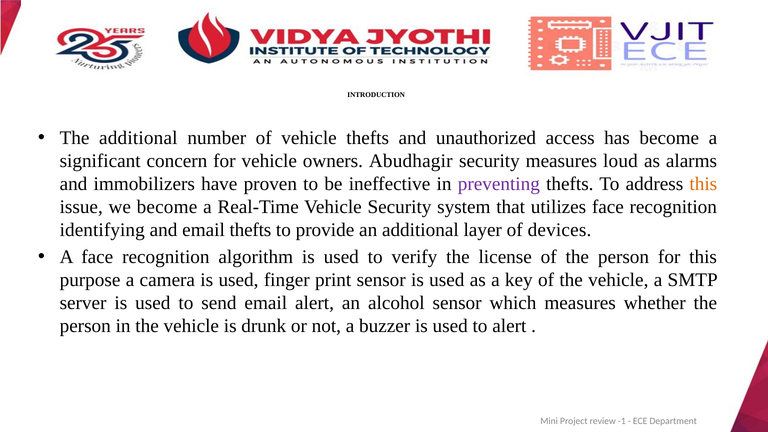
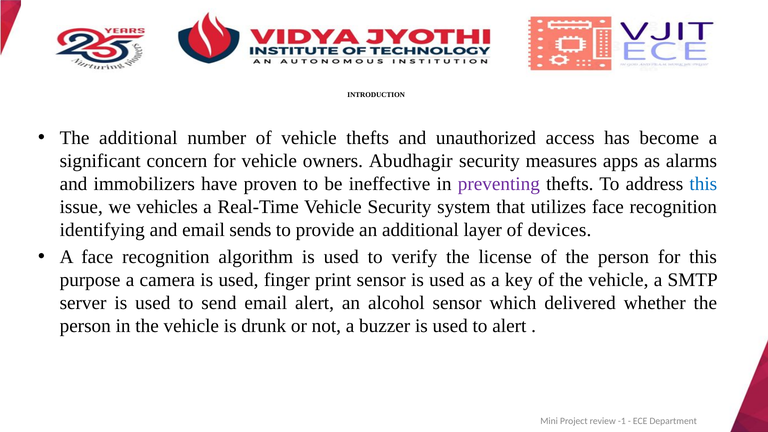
loud: loud -> apps
this at (703, 184) colour: orange -> blue
we become: become -> vehicles
email thefts: thefts -> sends
which measures: measures -> delivered
